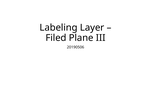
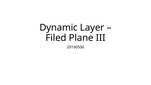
Labeling: Labeling -> Dynamic
